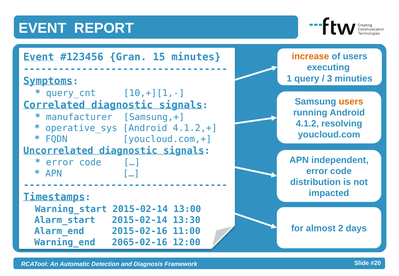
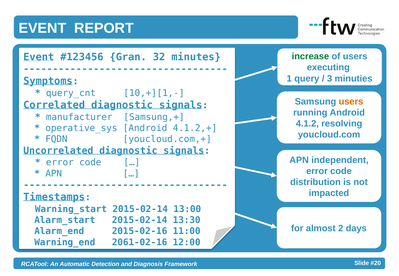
increase colour: orange -> green
15: 15 -> 32
2065-02-16: 2065-02-16 -> 2061-02-16
